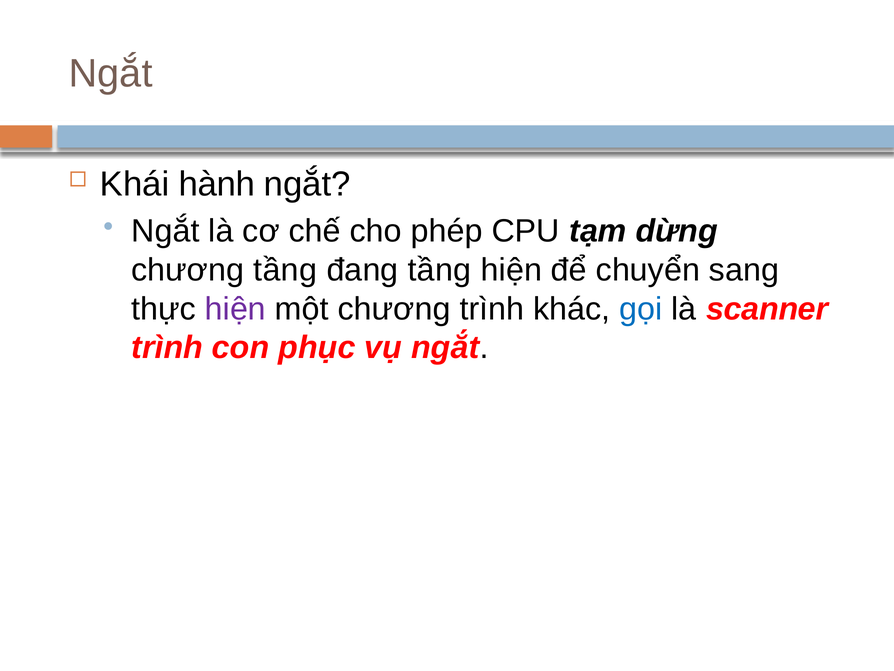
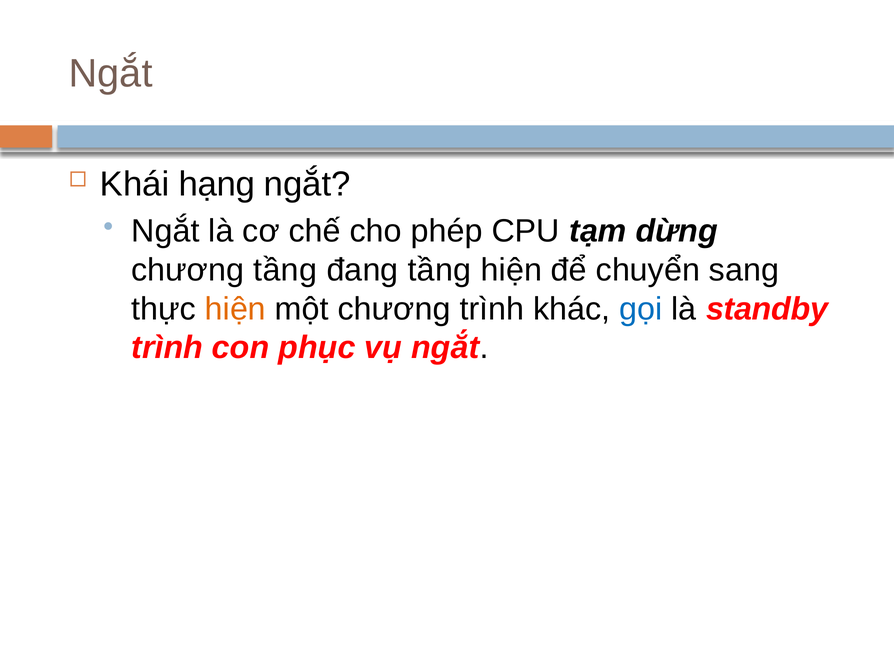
hành: hành -> hạng
hiện at (235, 309) colour: purple -> orange
scanner: scanner -> standby
